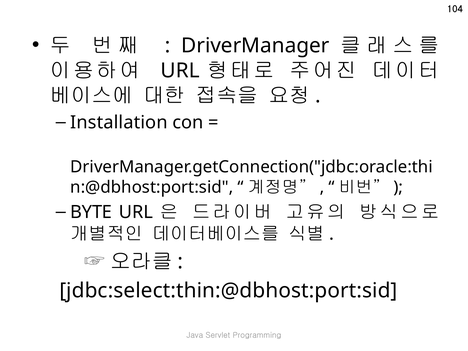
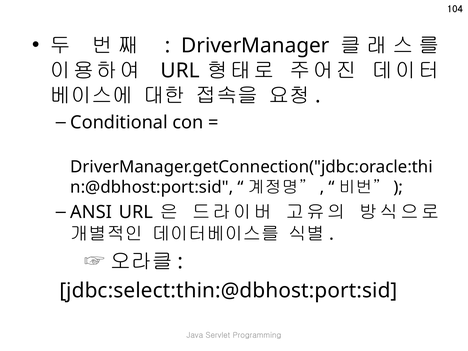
Installation: Installation -> Conditional
BYTE: BYTE -> ANSI
